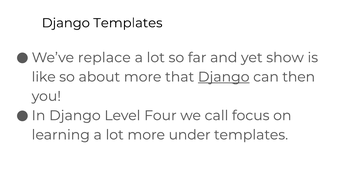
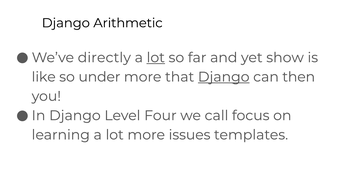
Django Templates: Templates -> Arithmetic
replace: replace -> directly
lot at (156, 58) underline: none -> present
about: about -> under
under: under -> issues
